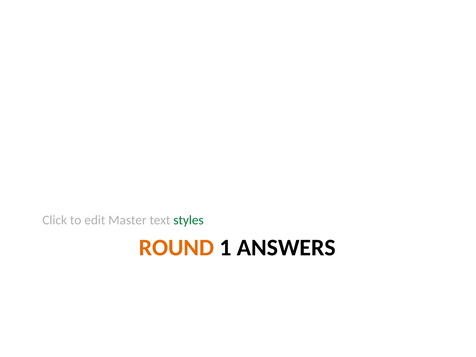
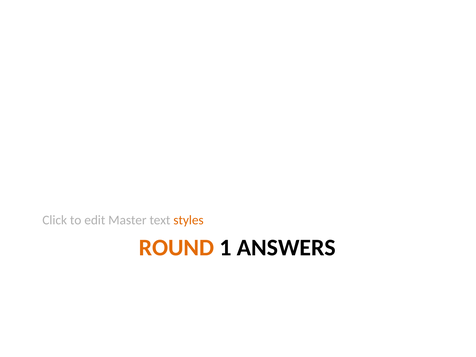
styles colour: green -> orange
